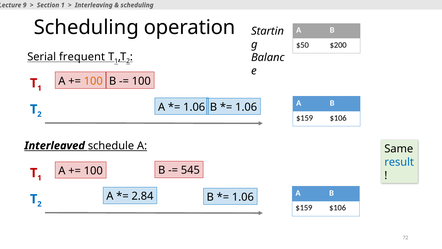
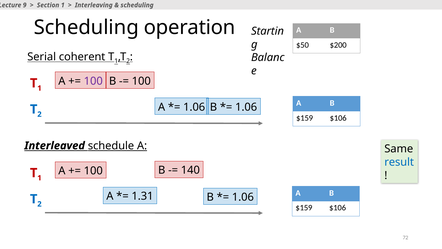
frequent: frequent -> coherent
100 at (93, 81) colour: orange -> purple
545: 545 -> 140
2.84: 2.84 -> 1.31
